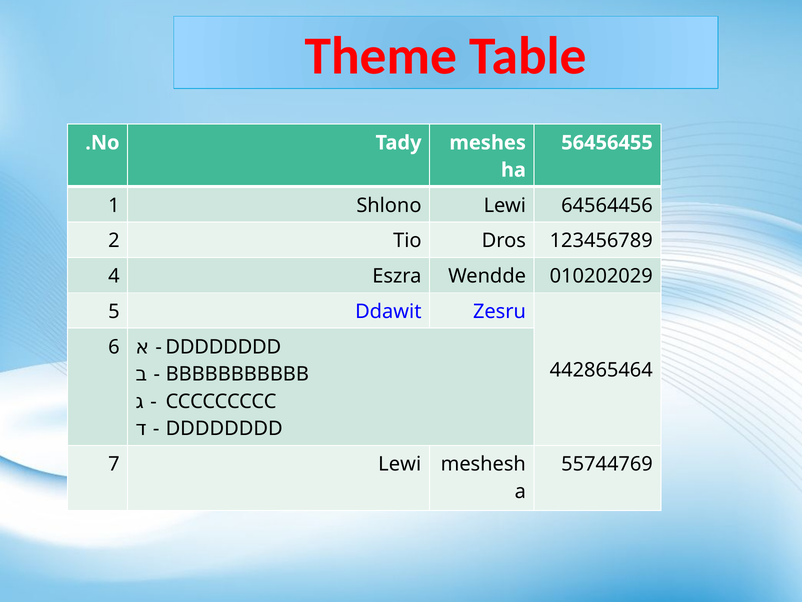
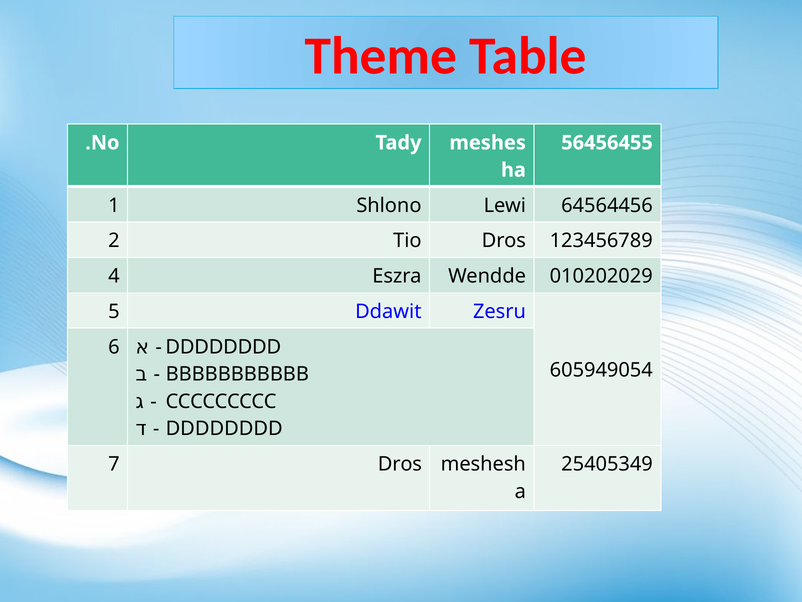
442865464: 442865464 -> 605949054
7 Lewi: Lewi -> Dros
55744769: 55744769 -> 25405349
